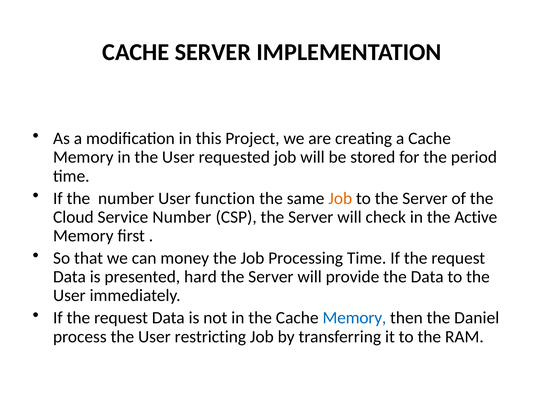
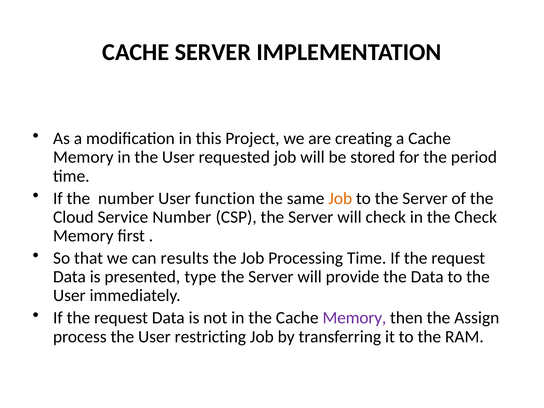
the Active: Active -> Check
money: money -> results
hard: hard -> type
Memory at (354, 318) colour: blue -> purple
Daniel: Daniel -> Assign
